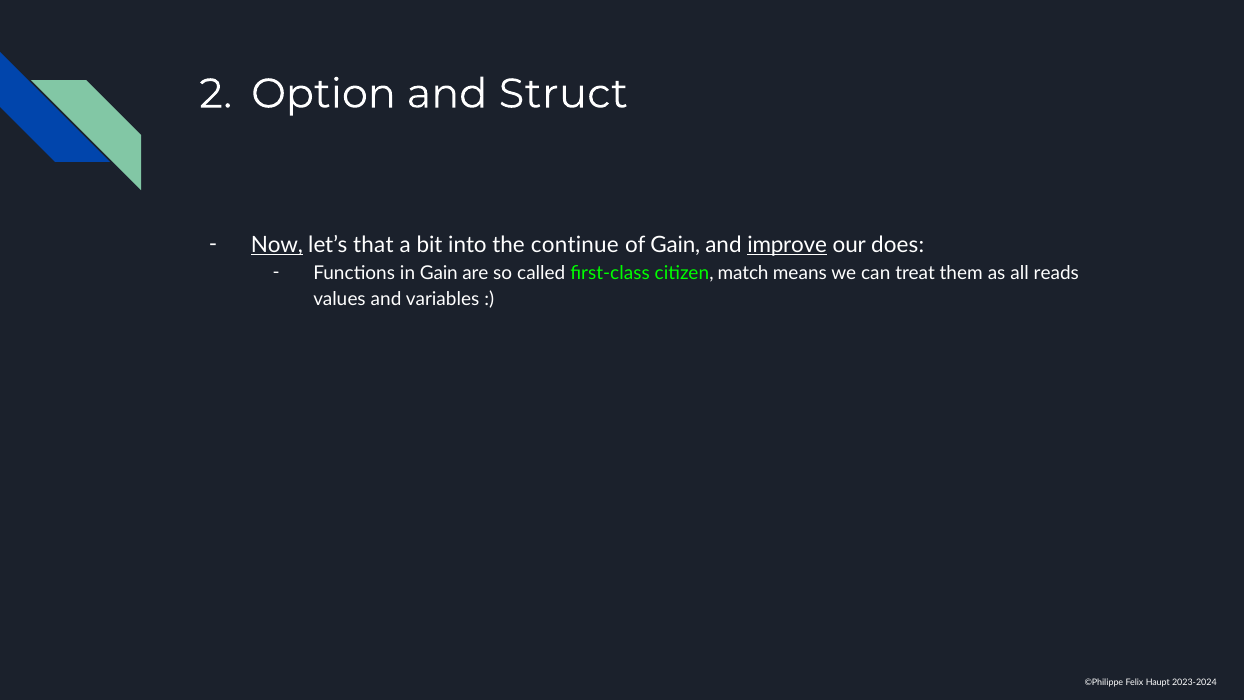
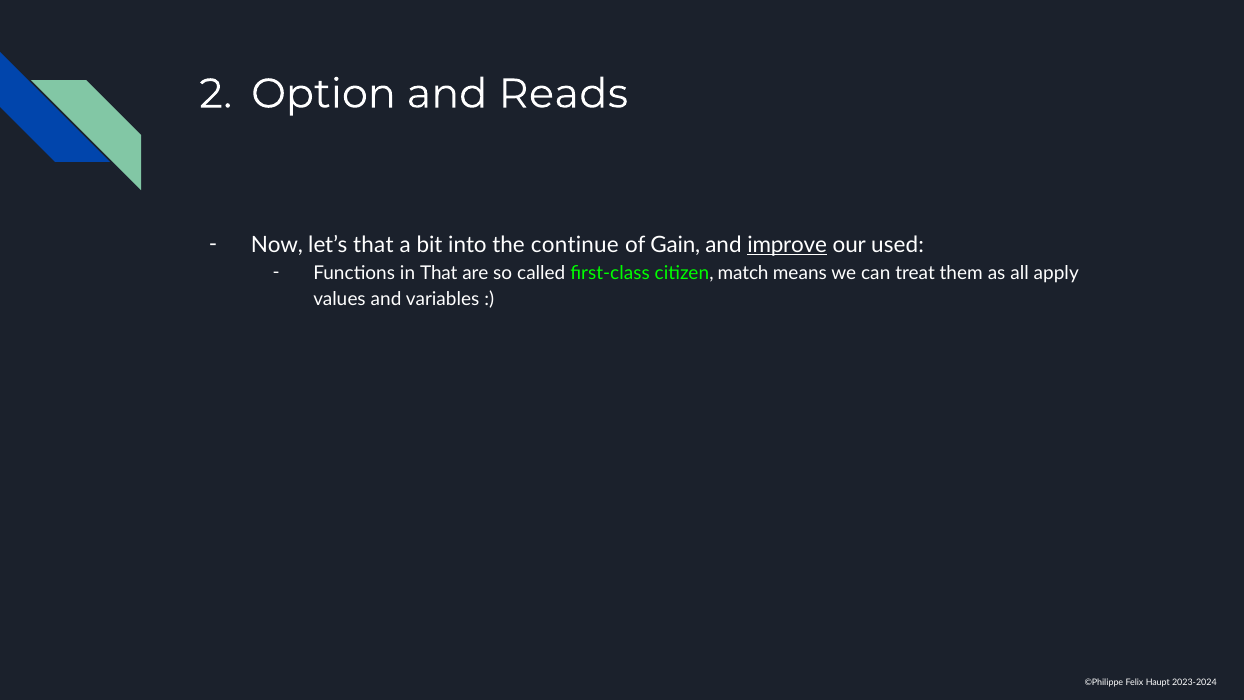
Struct: Struct -> Reads
Now underline: present -> none
does: does -> used
in Gain: Gain -> That
reads: reads -> apply
